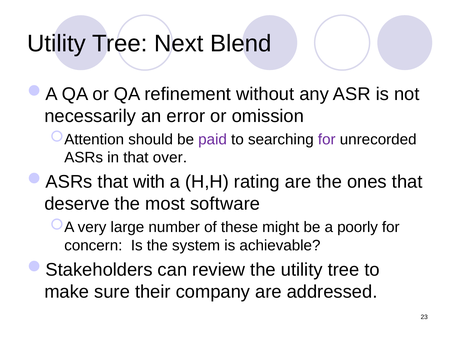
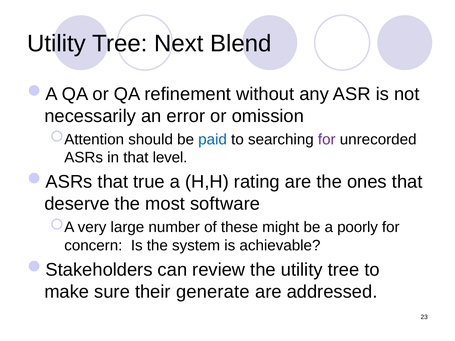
paid colour: purple -> blue
over: over -> level
with: with -> true
company: company -> generate
